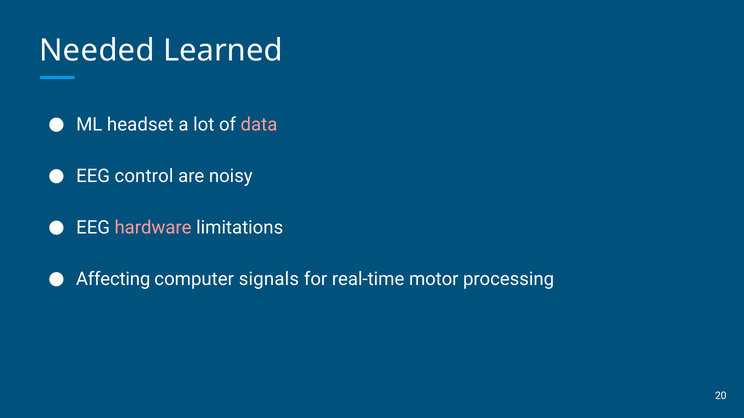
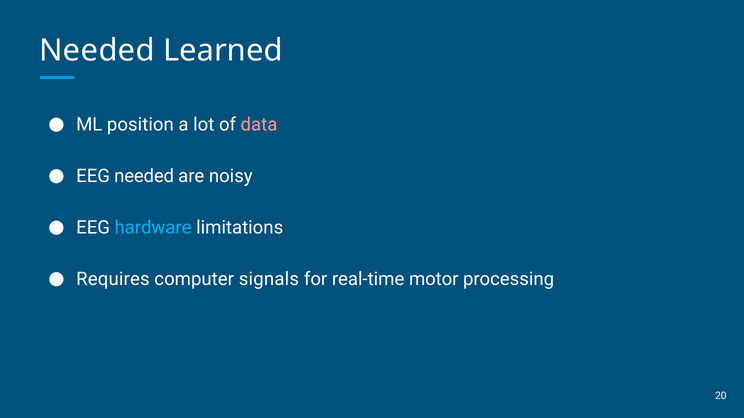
headset: headset -> position
EEG control: control -> needed
hardware colour: pink -> light blue
Affecting: Affecting -> Requires
